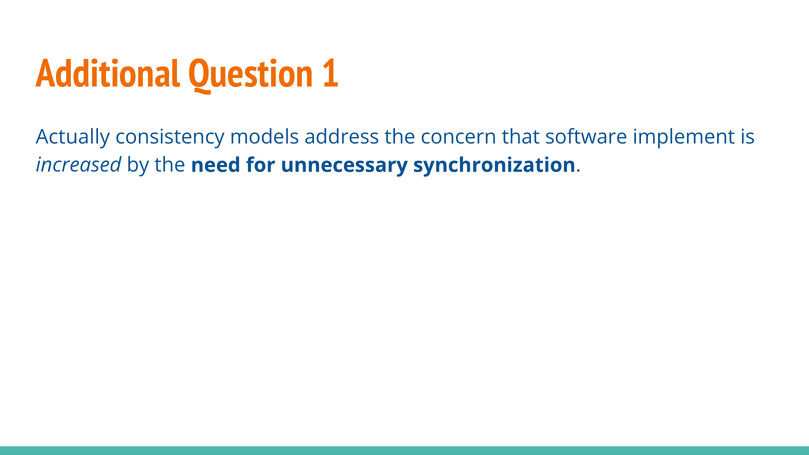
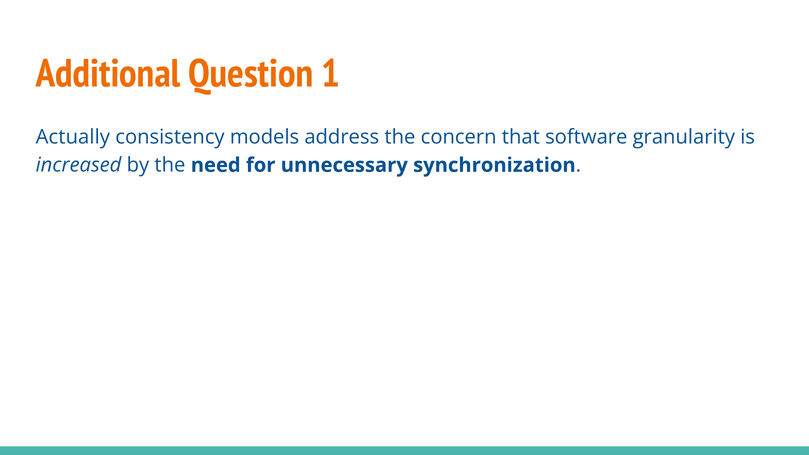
implement: implement -> granularity
